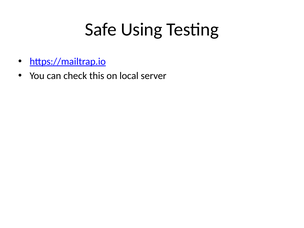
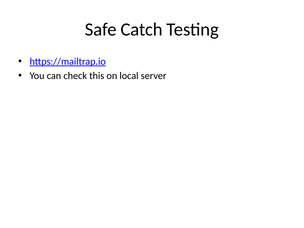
Using: Using -> Catch
